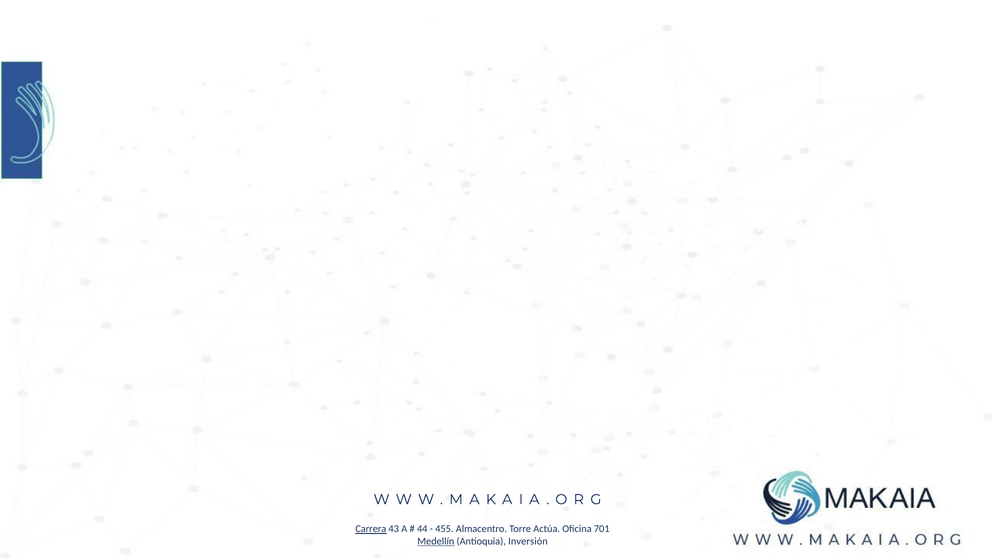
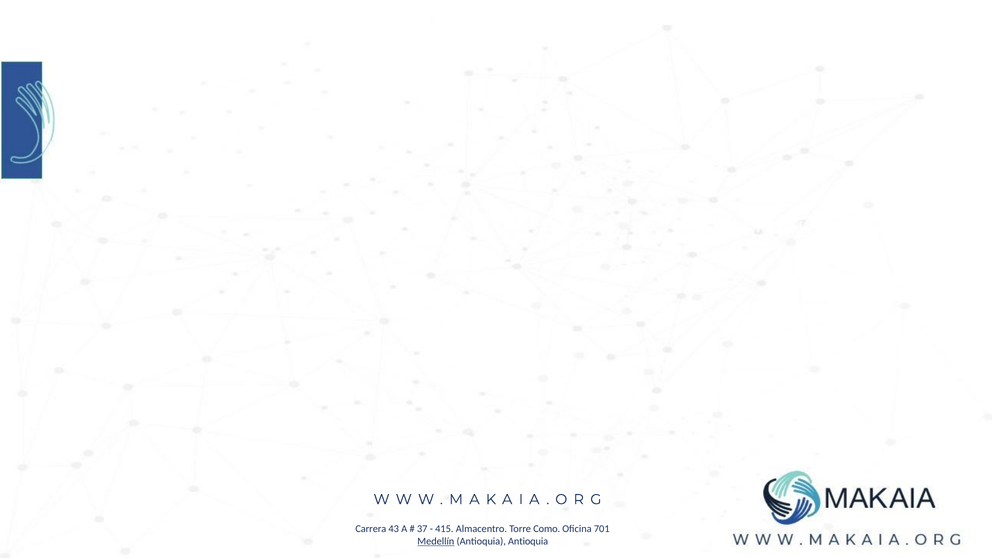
Carrera underline: present -> none
44: 44 -> 37
455: 455 -> 415
Actúa: Actúa -> Como
Antioquia Inversión: Inversión -> Antioquia
